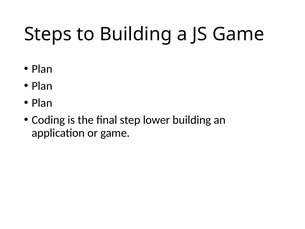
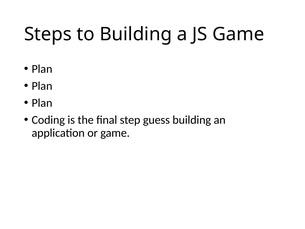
lower: lower -> guess
